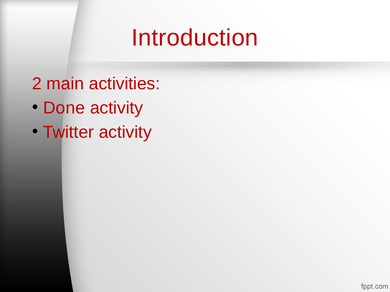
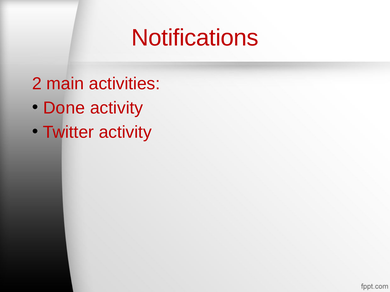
Introduction: Introduction -> Notifications
